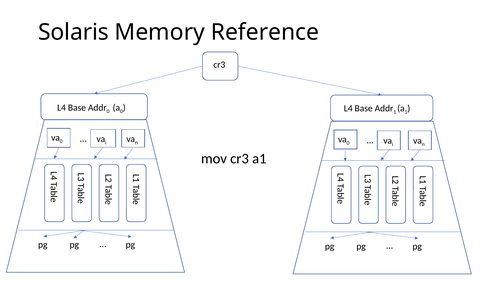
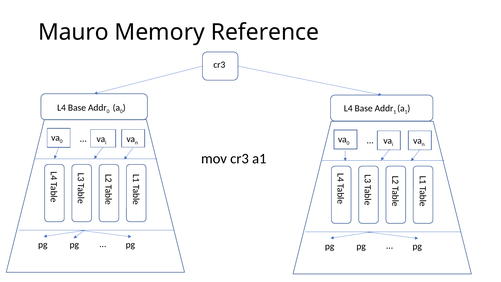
Solaris: Solaris -> Mauro
